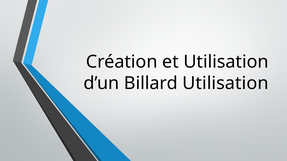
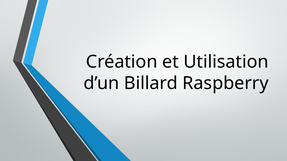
Billard Utilisation: Utilisation -> Raspberry
